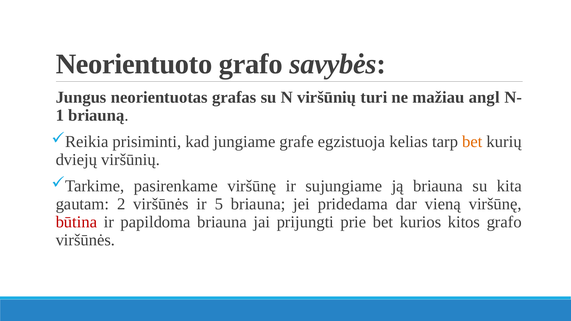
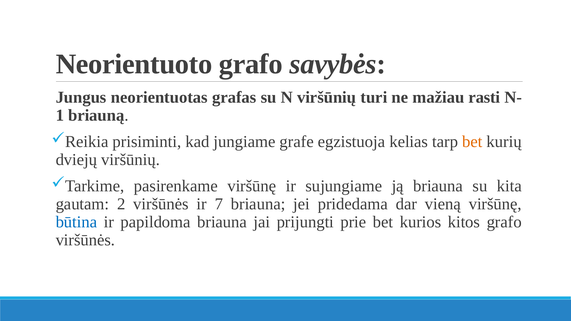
angl: angl -> rasti
5: 5 -> 7
būtina colour: red -> blue
